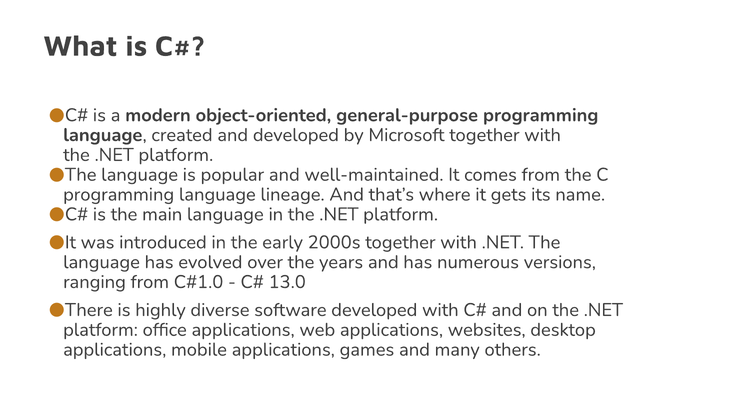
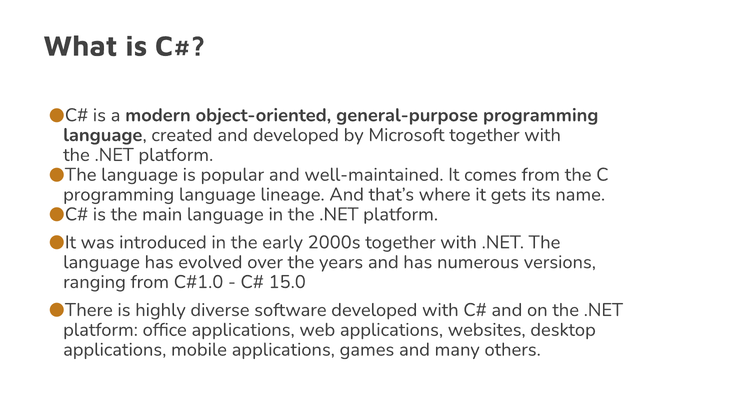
13.0: 13.0 -> 15.0
